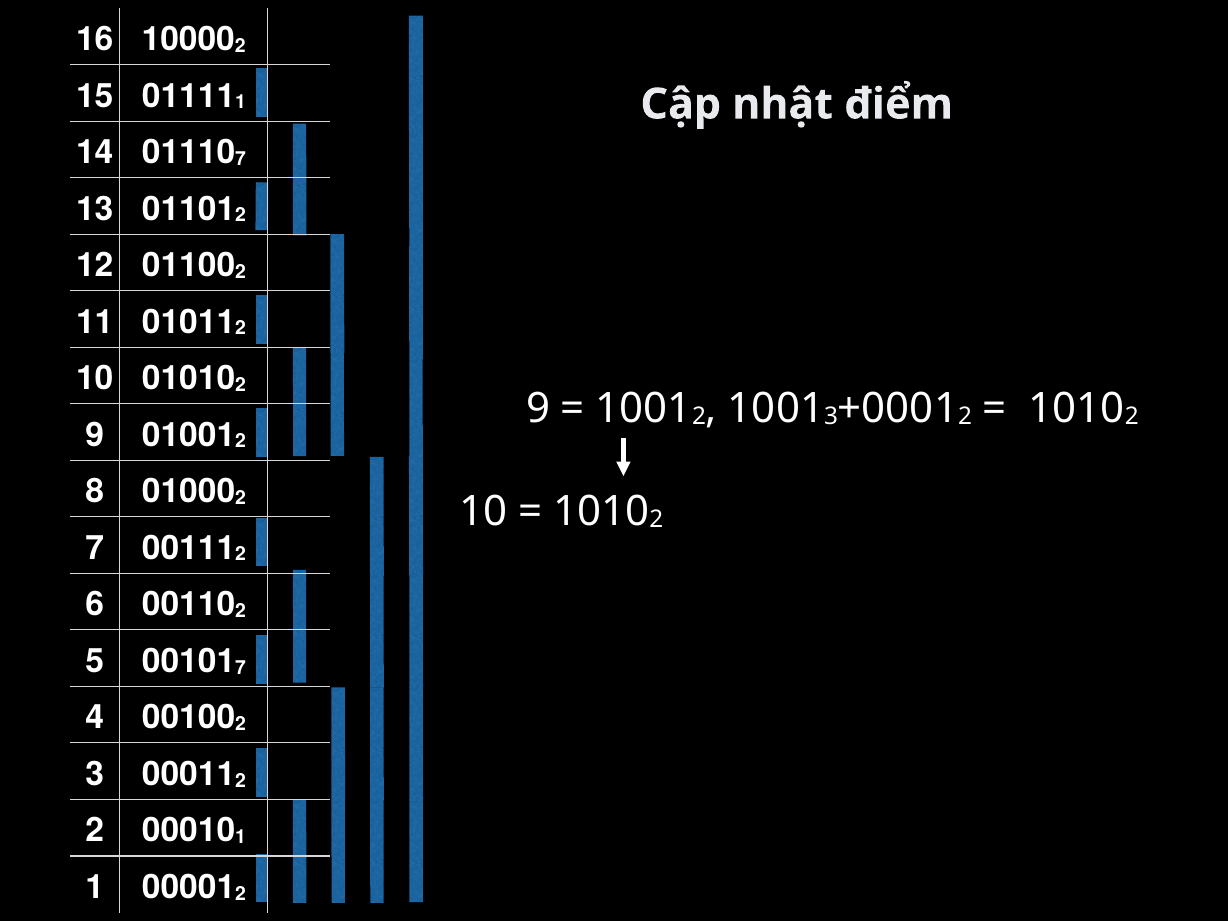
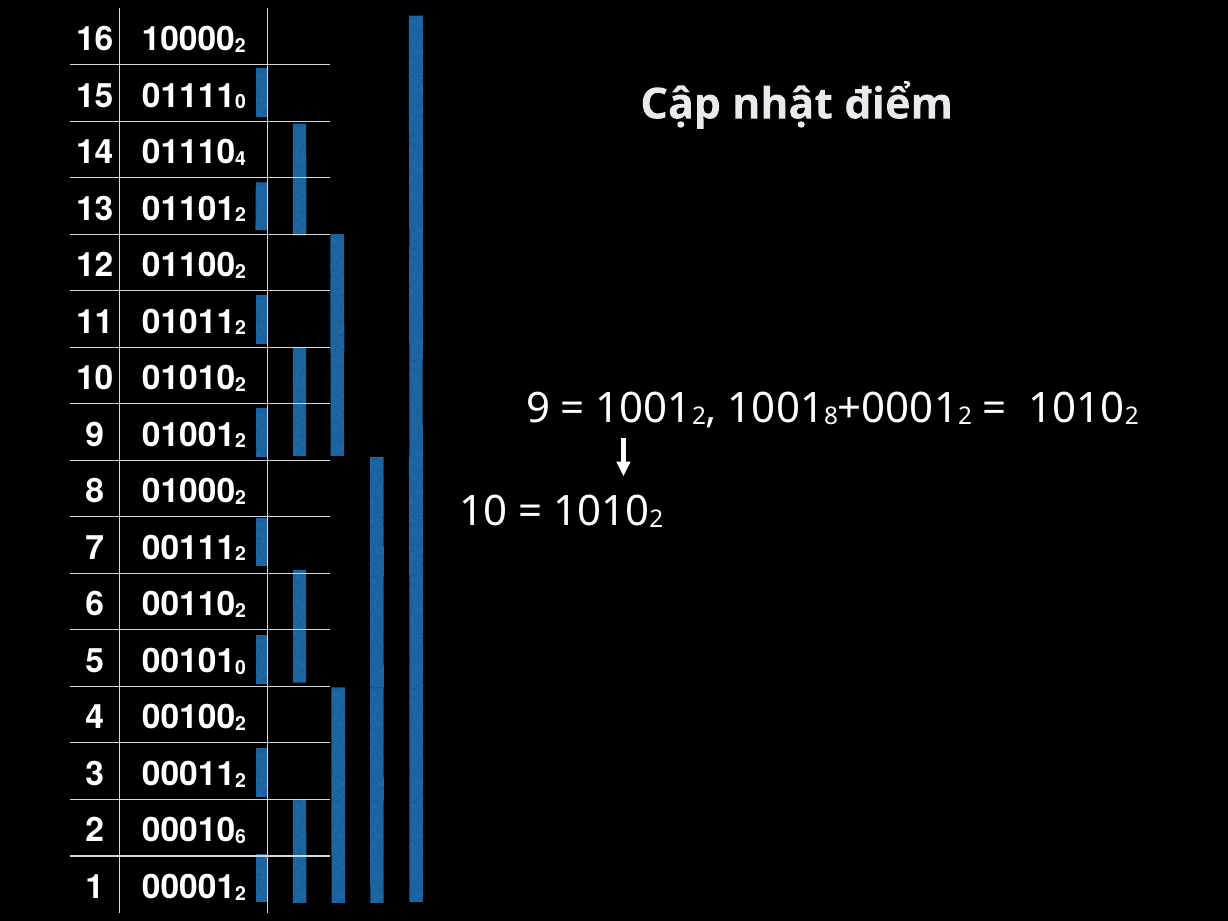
1 at (241, 102): 1 -> 0
7 at (241, 159): 7 -> 4
3 at (831, 416): 3 -> 8
7 at (241, 668): 7 -> 0
1 at (241, 837): 1 -> 6
